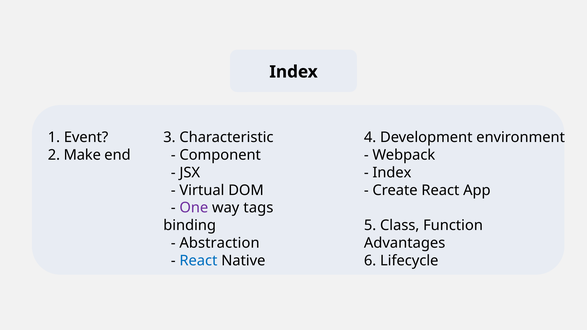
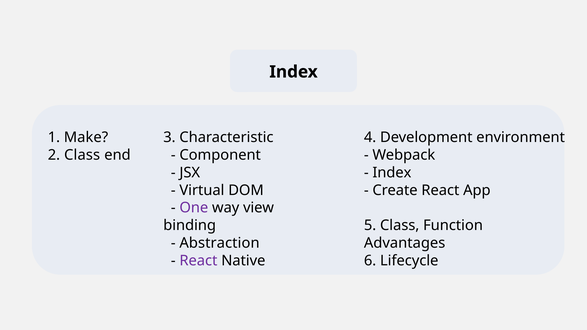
Event: Event -> Make
2 Make: Make -> Class
tags: tags -> view
React at (198, 261) colour: blue -> purple
